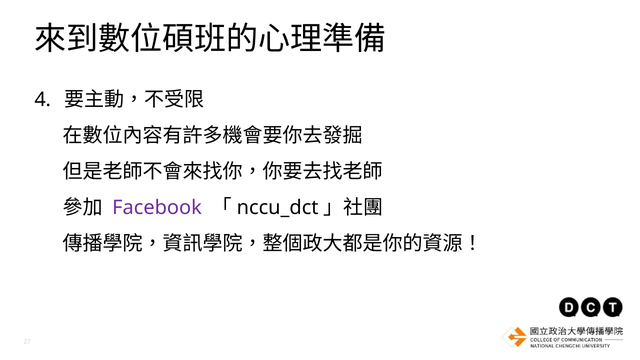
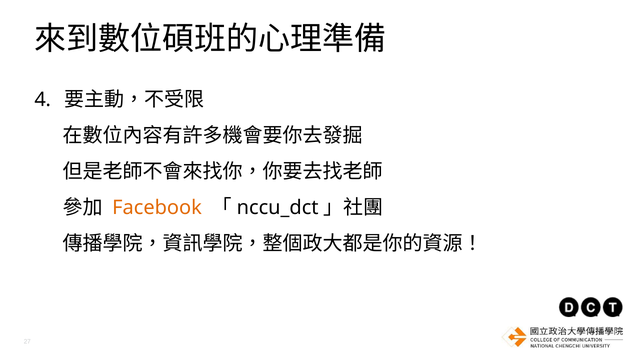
Facebook colour: purple -> orange
